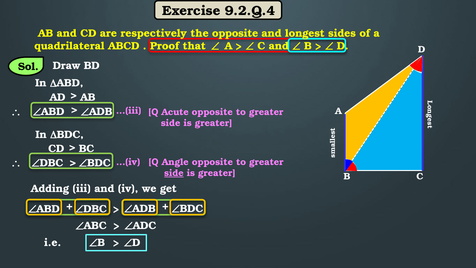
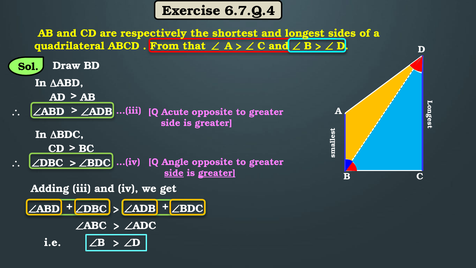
9.2.Q.4: 9.2.Q.4 -> 6.7.Q.4
the opposite: opposite -> shortest
Proof: Proof -> From
greater at (217, 173) underline: none -> present
